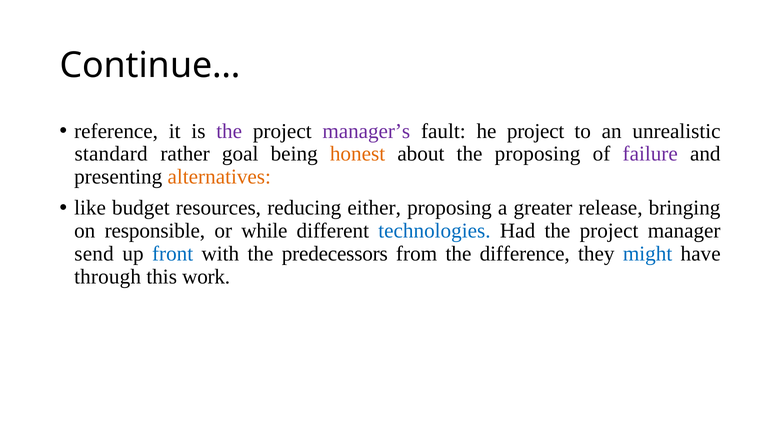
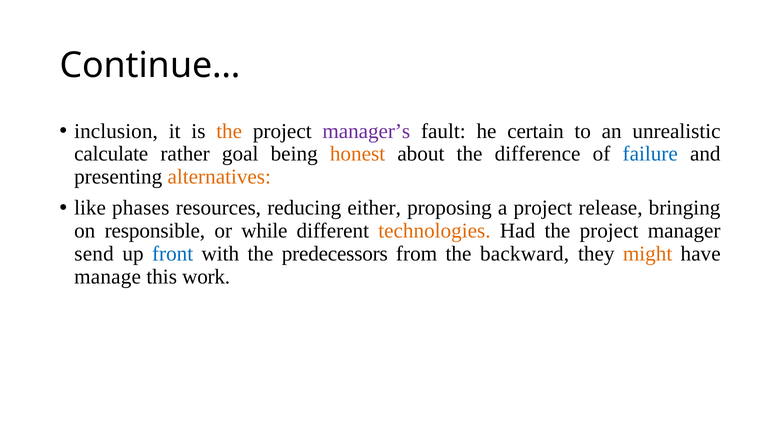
reference: reference -> inclusion
the at (229, 131) colour: purple -> orange
he project: project -> certain
standard: standard -> calculate
the proposing: proposing -> difference
failure colour: purple -> blue
budget: budget -> phases
a greater: greater -> project
technologies colour: blue -> orange
difference: difference -> backward
might colour: blue -> orange
through: through -> manage
